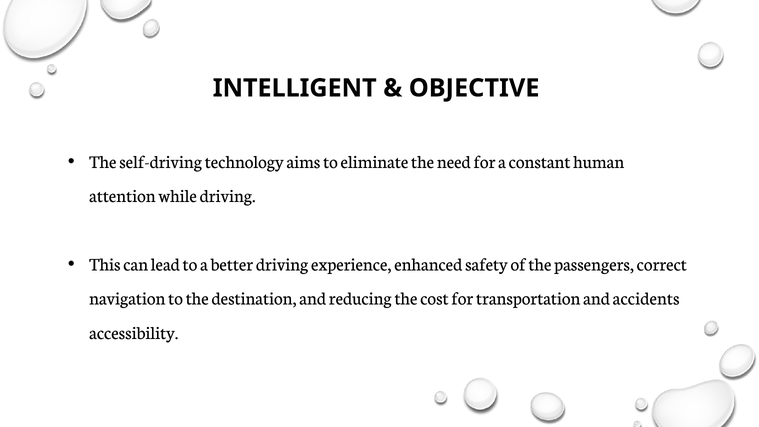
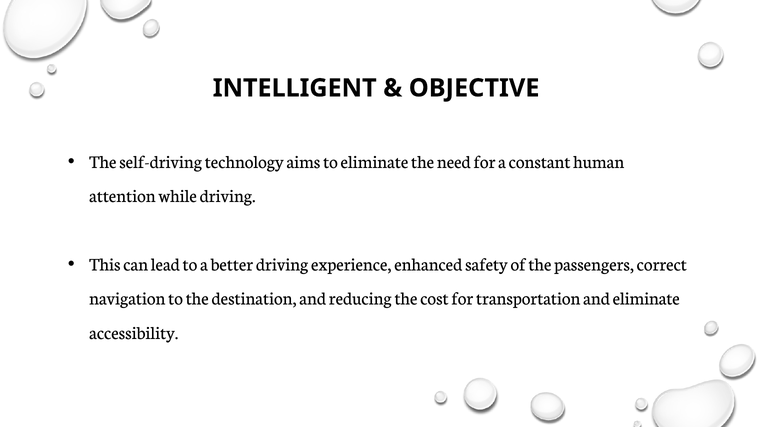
and accidents: accidents -> eliminate
